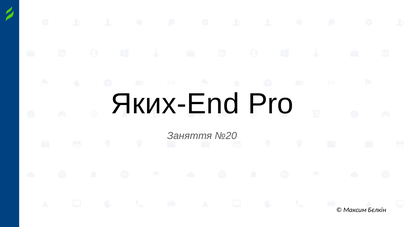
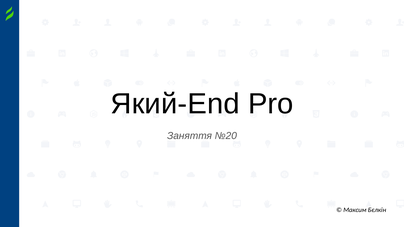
Яких-End: Яких-End -> Який-End
